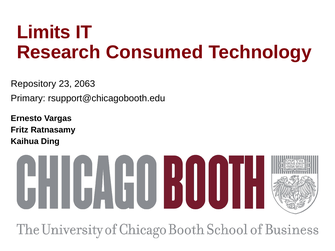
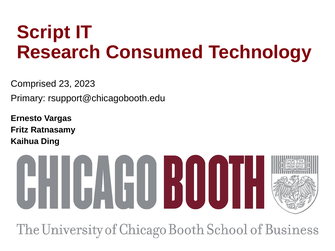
Limits: Limits -> Script
Repository: Repository -> Comprised
2063: 2063 -> 2023
